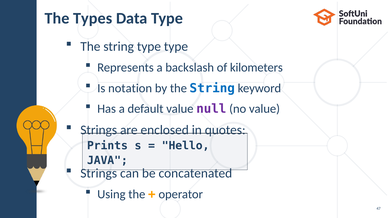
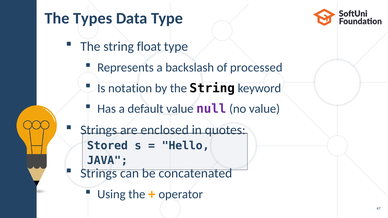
string type: type -> float
kilometers: kilometers -> processed
String at (212, 88) colour: blue -> black
Prints: Prints -> Stored
